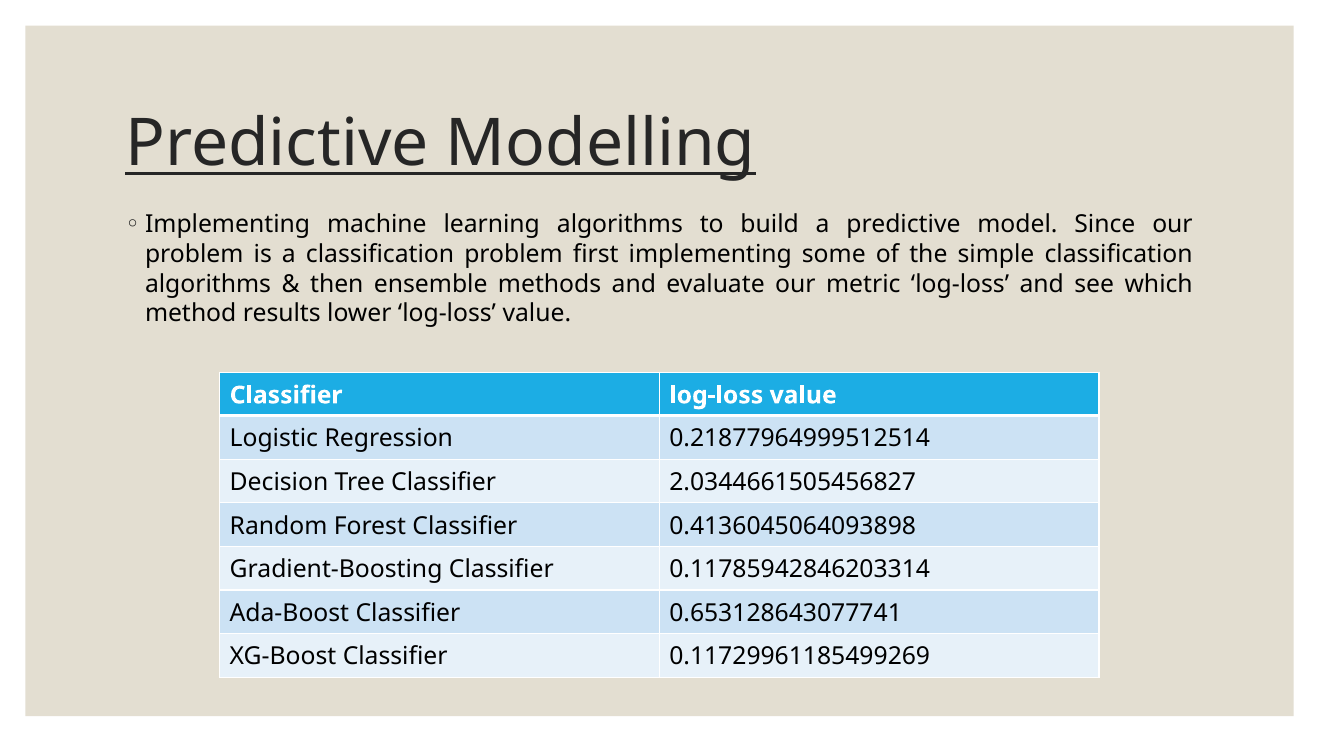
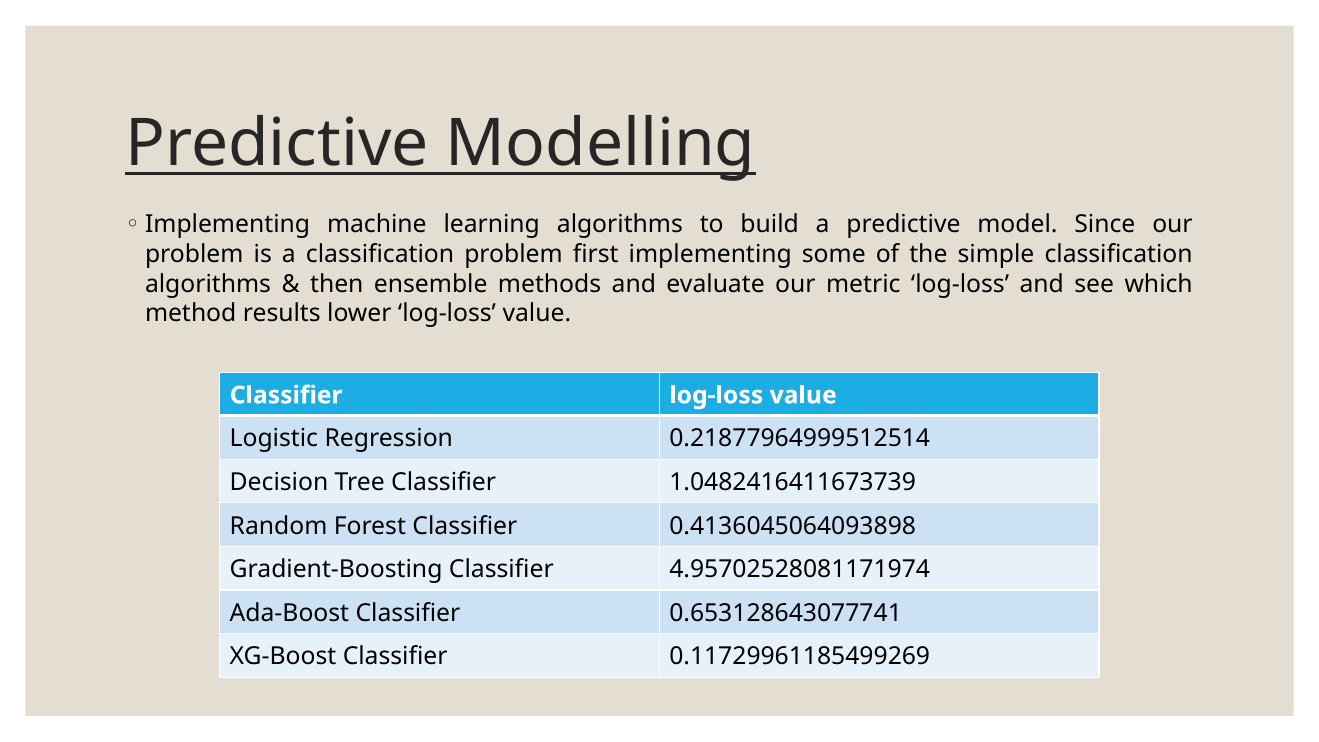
2.0344661505456827: 2.0344661505456827 -> 1.0482416411673739
0.11785942846203314: 0.11785942846203314 -> 4.95702528081171974
